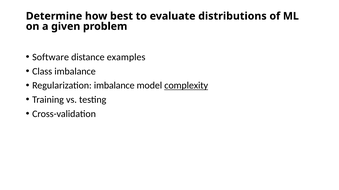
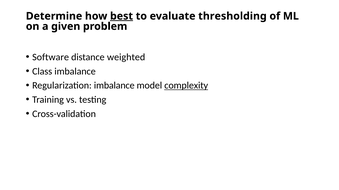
best underline: none -> present
distributions: distributions -> thresholding
examples: examples -> weighted
